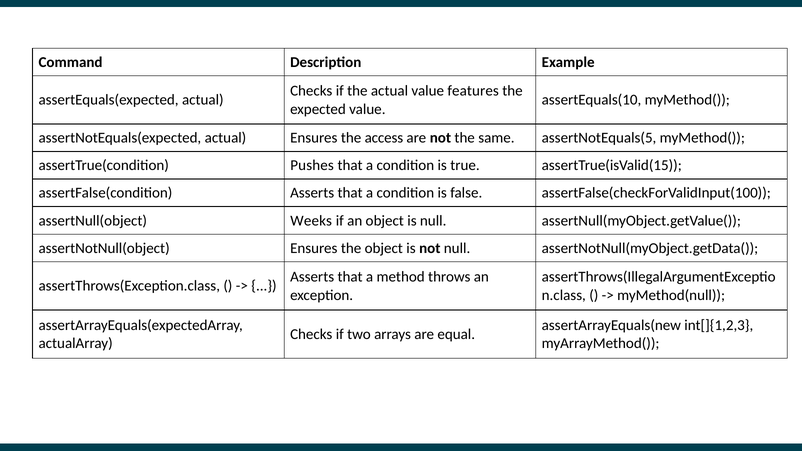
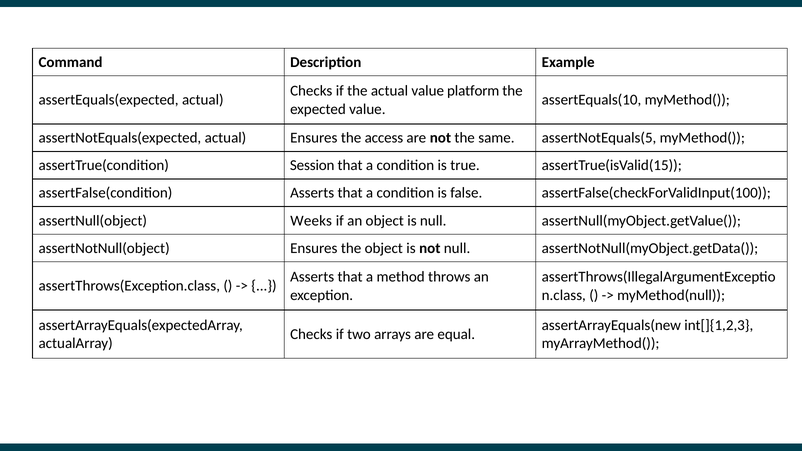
features: features -> platform
Pushes: Pushes -> Session
